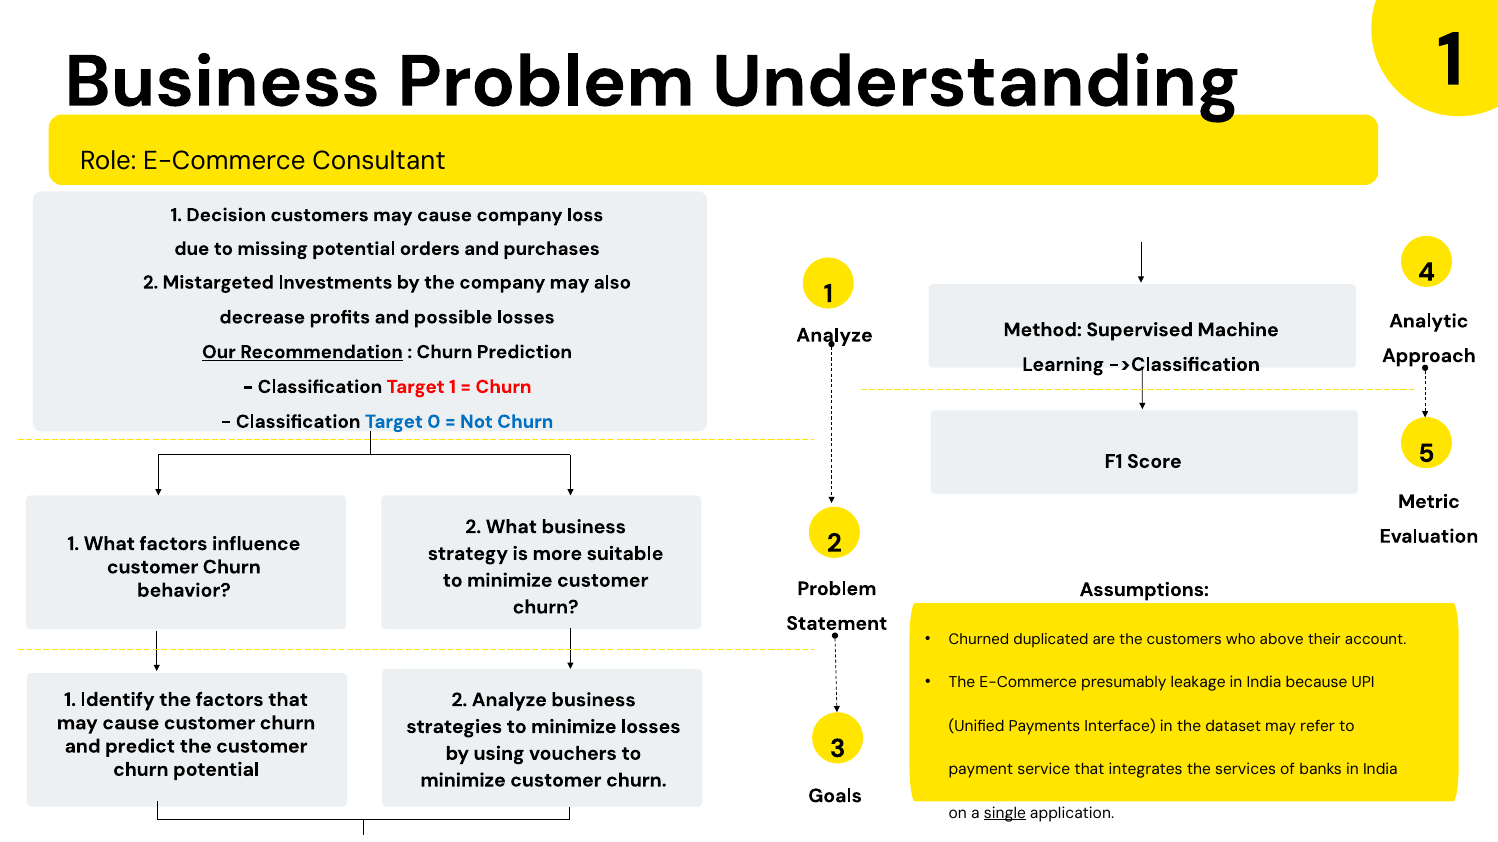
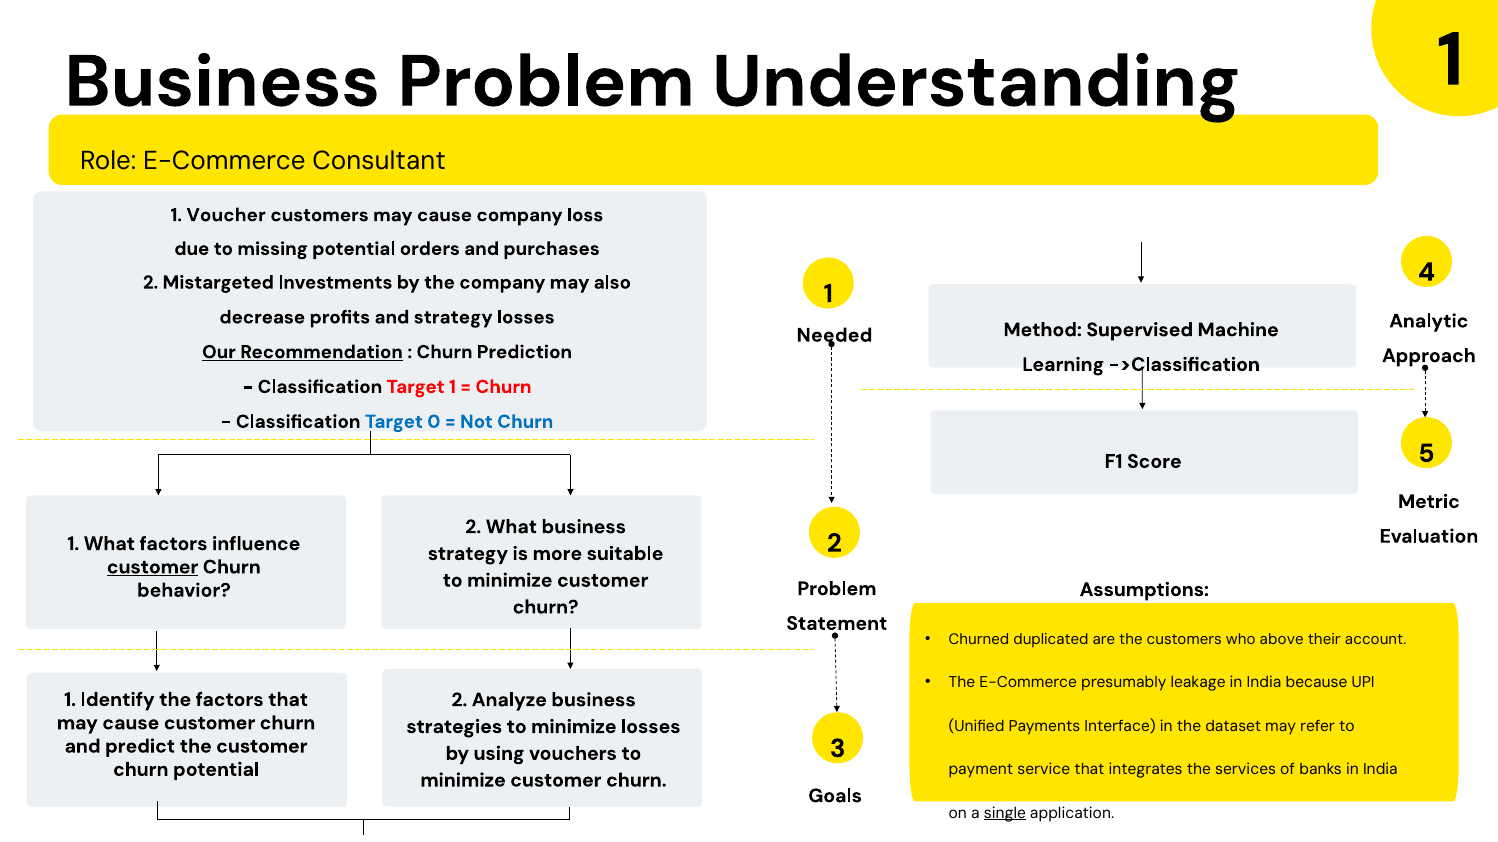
Decision: Decision -> Voucher
and possible: possible -> strategy
Analyze at (835, 335): Analyze -> Needed
customer at (153, 567) underline: none -> present
